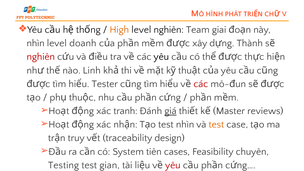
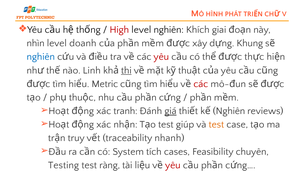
High colour: orange -> red
Team: Team -> Khích
Thành: Thành -> Khung
nghiên at (41, 57) colour: red -> blue
yêu at (161, 57) colour: black -> red
thi at (126, 70) underline: none -> present
Tester: Tester -> Metric
Master at (229, 111): Master -> Nghiên
test nhìn: nhìn -> giúp
design: design -> nhanh
tiên: tiên -> tích
gian: gian -> ràng
